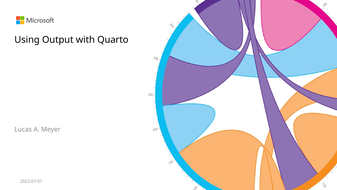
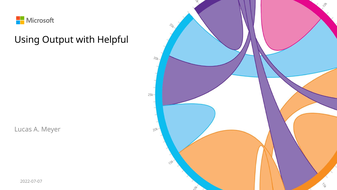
Quarto: Quarto -> Helpful
